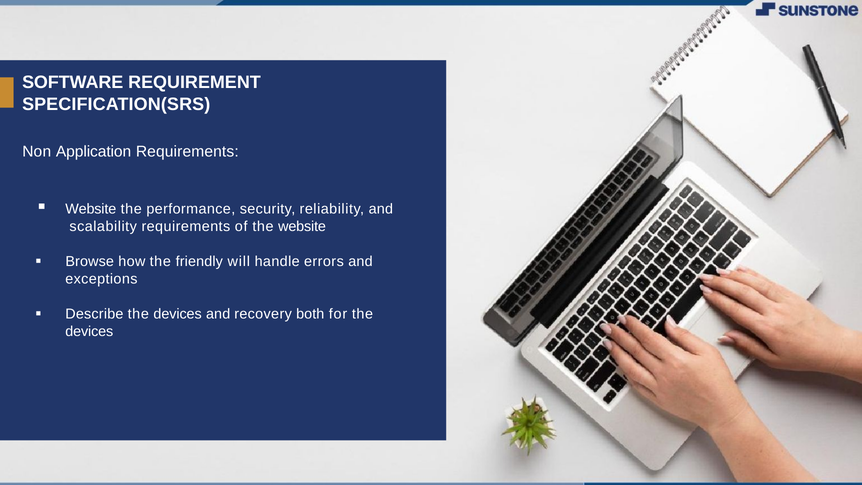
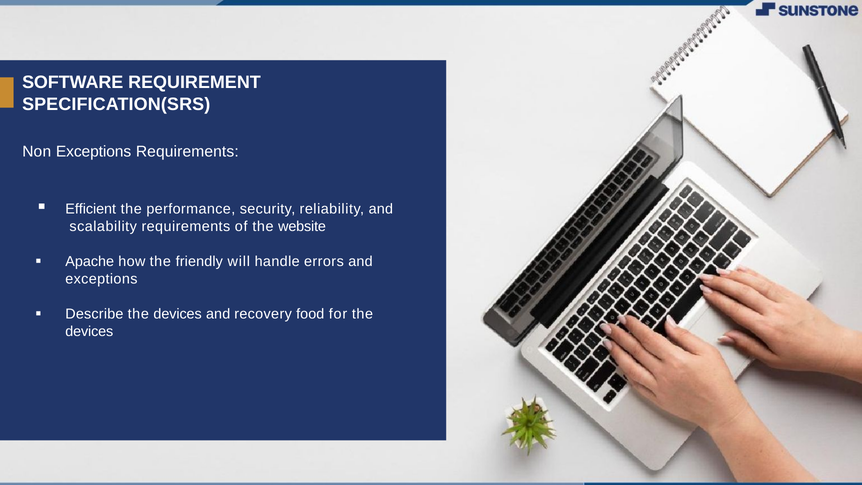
Non Application: Application -> Exceptions
Website at (91, 209): Website -> Efficient
Browse: Browse -> Apache
both: both -> food
